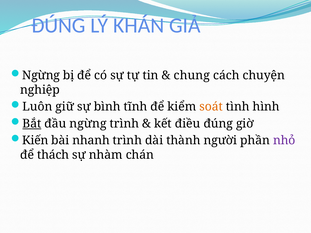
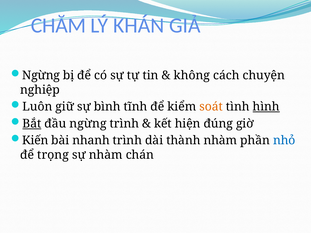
ĐÚNG at (58, 25): ĐÚNG -> CHĂM
chung: chung -> không
hình underline: none -> present
điều: điều -> hiện
thành người: người -> nhàm
nhỏ colour: purple -> blue
thách: thách -> trọng
